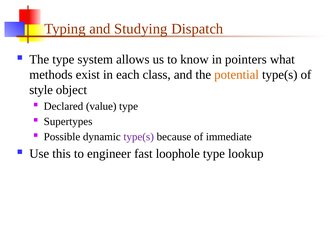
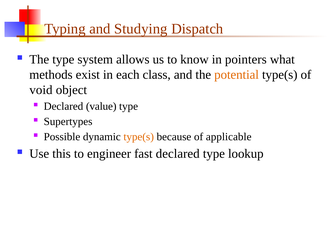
style: style -> void
type(s at (139, 137) colour: purple -> orange
immediate: immediate -> applicable
fast loophole: loophole -> declared
